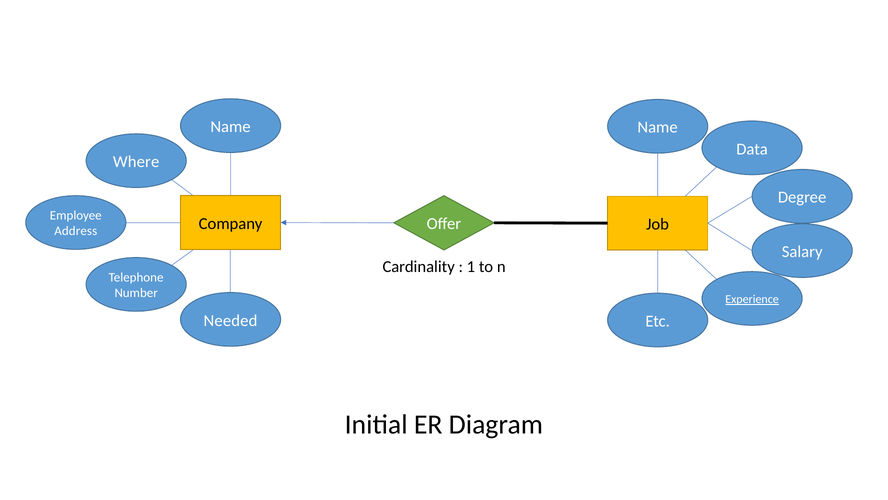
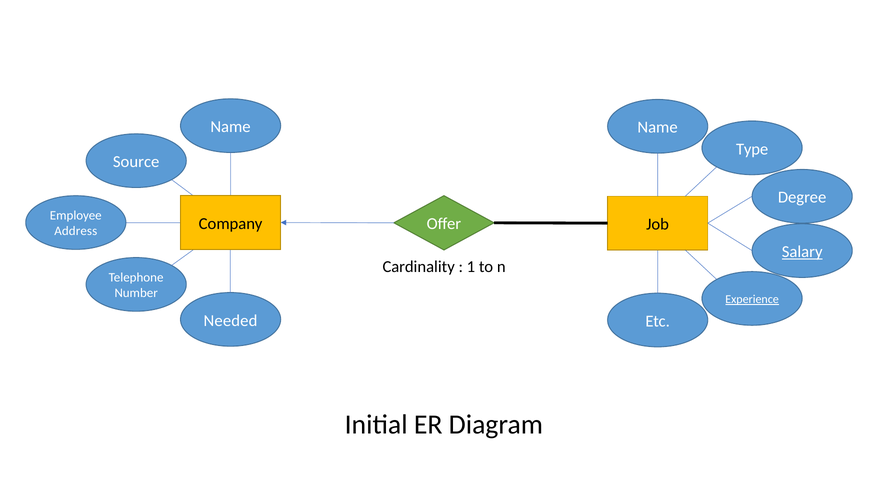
Data: Data -> Type
Where: Where -> Source
Salary underline: none -> present
